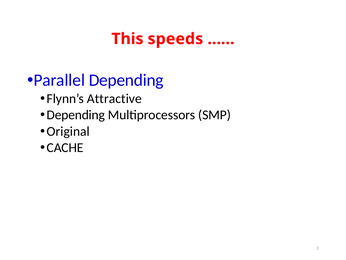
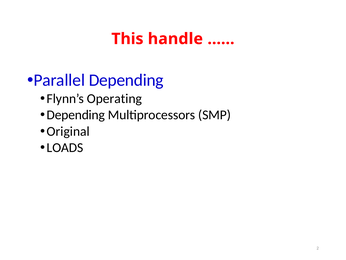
speeds: speeds -> handle
Attractive: Attractive -> Operating
CACHE: CACHE -> LOADS
